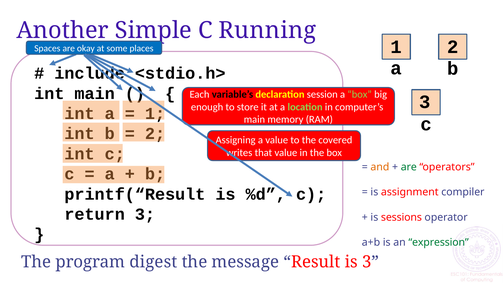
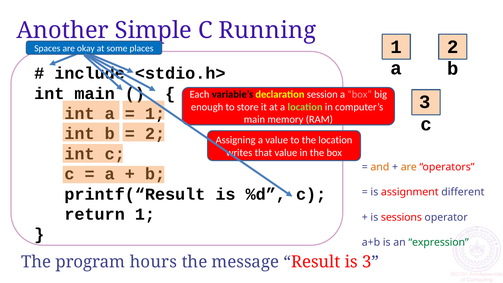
box at (360, 94) colour: light green -> pink
the covered: covered -> location
are at (409, 167) colour: green -> orange
compiler: compiler -> different
return 3: 3 -> 1
digest: digest -> hours
